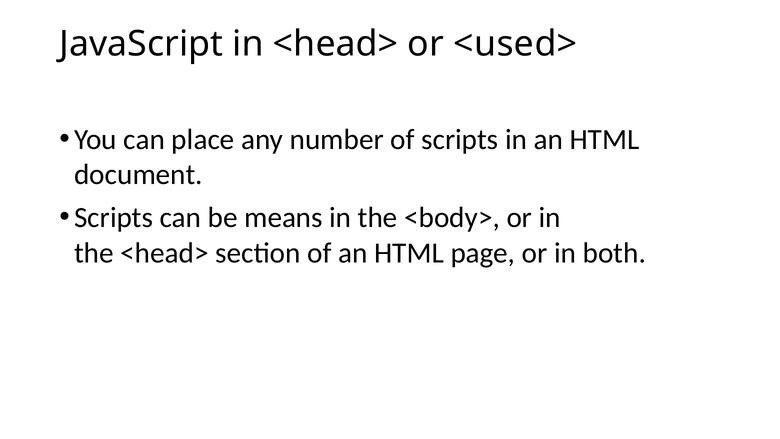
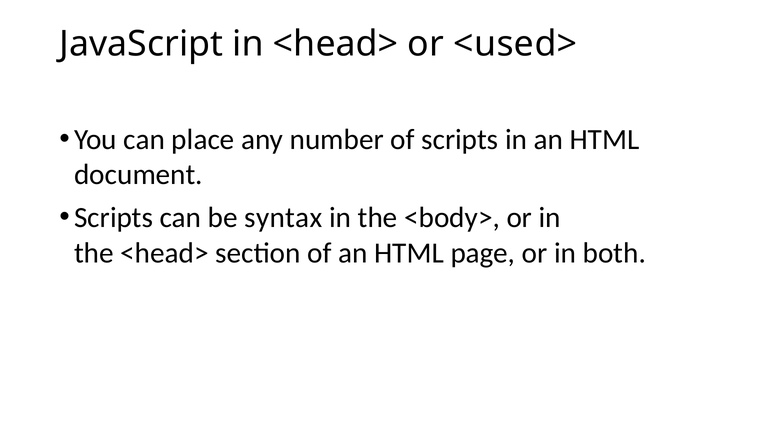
means: means -> syntax
